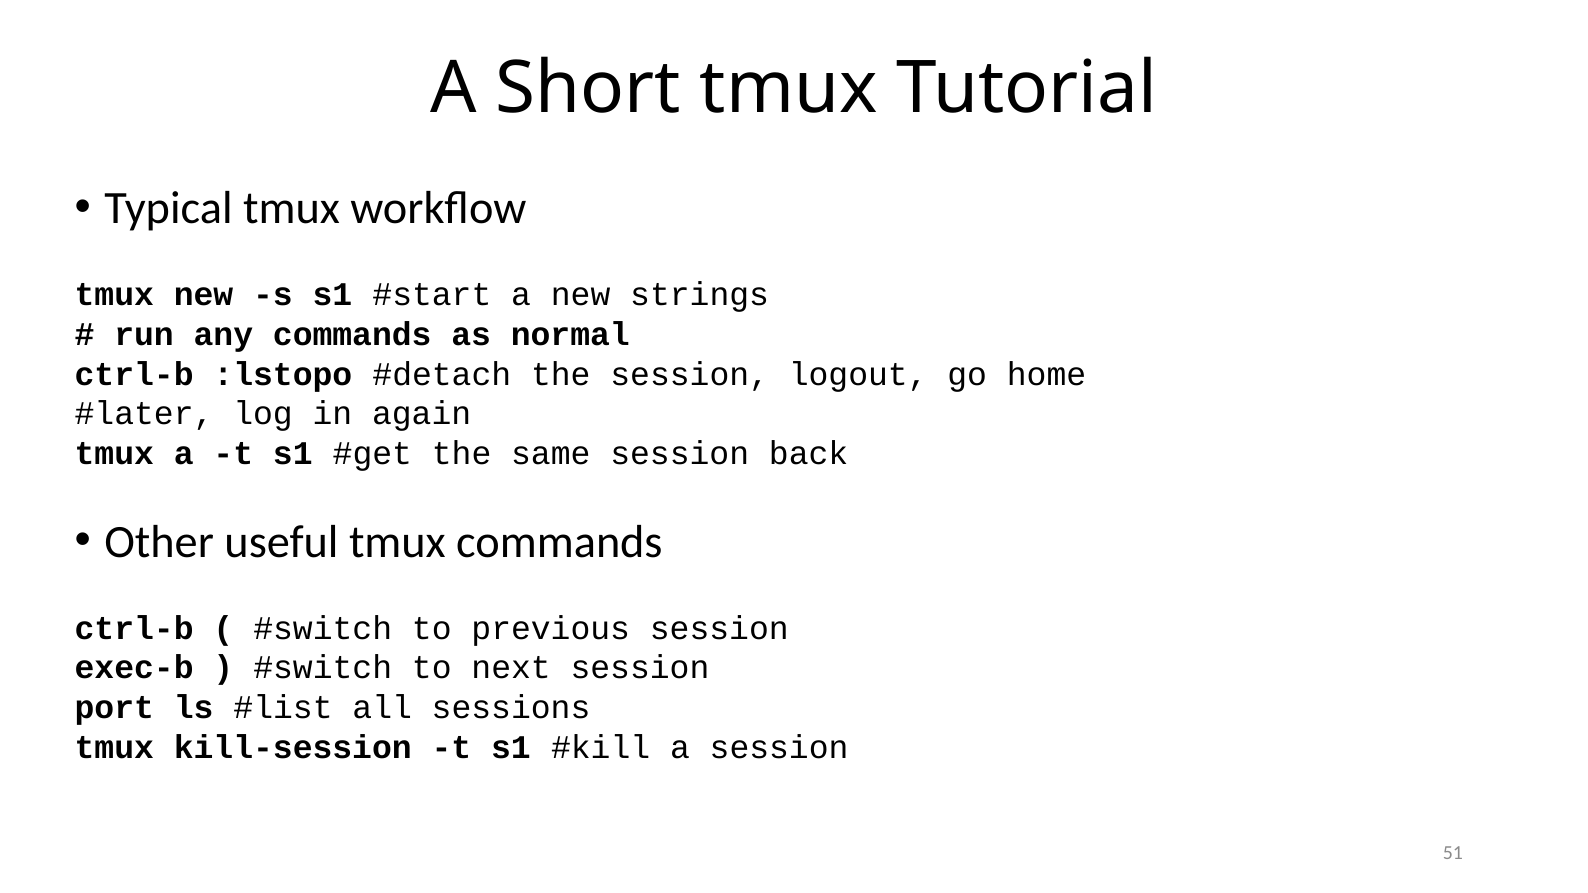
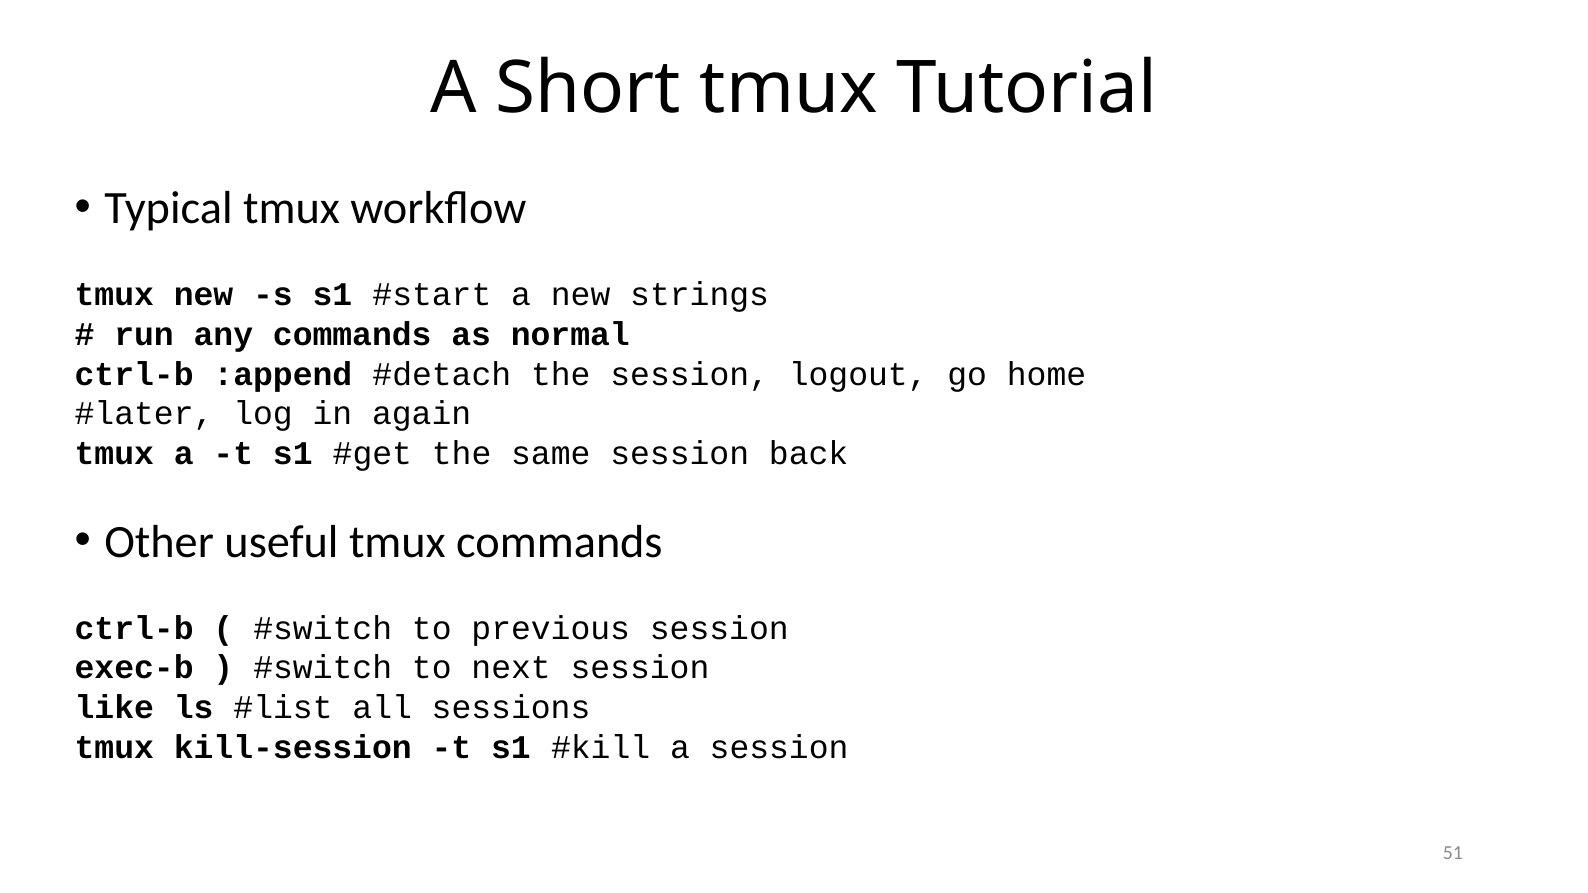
:lstopo: :lstopo -> :append
port: port -> like
